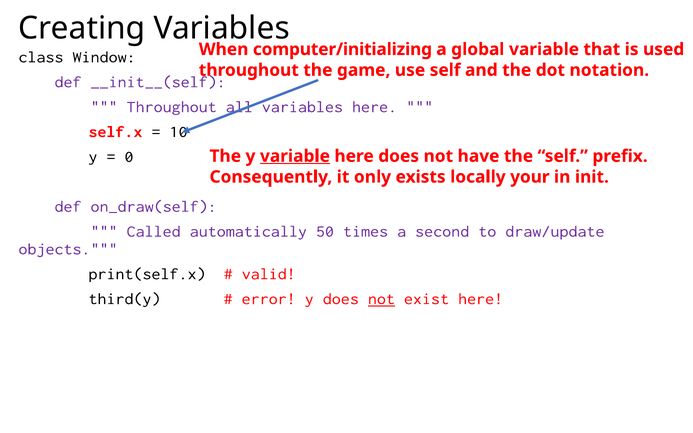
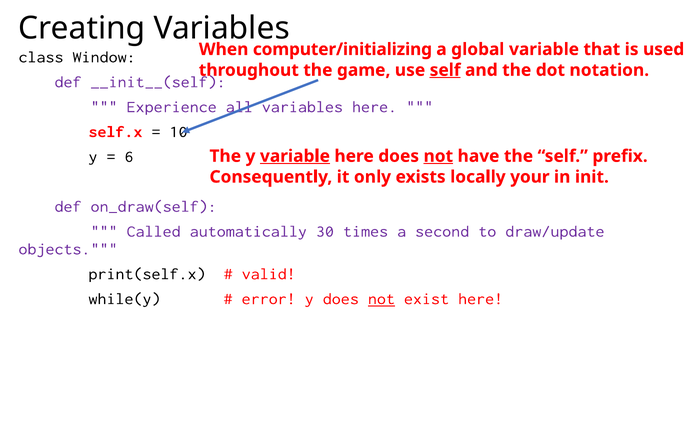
self at (445, 70) underline: none -> present
Throughout at (172, 107): Throughout -> Experience
0: 0 -> 6
not at (438, 156) underline: none -> present
50: 50 -> 30
third(y: third(y -> while(y
